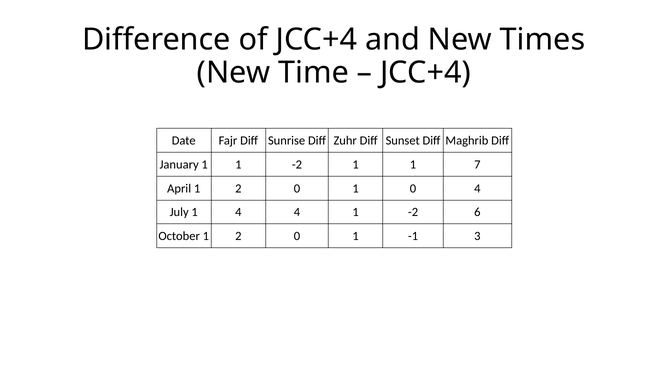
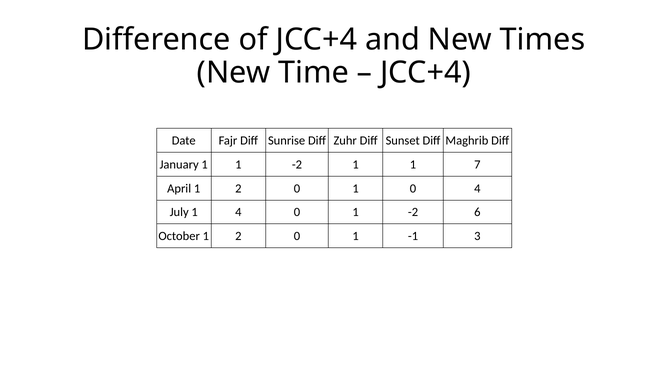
4 4: 4 -> 0
